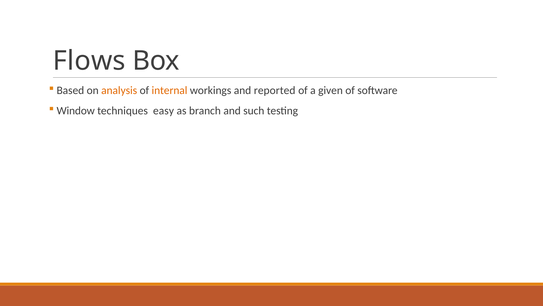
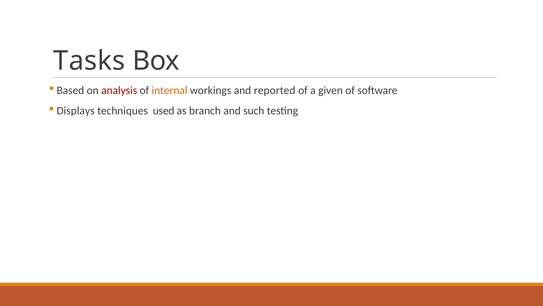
Flows: Flows -> Tasks
analysis colour: orange -> red
Window: Window -> Displays
easy: easy -> used
